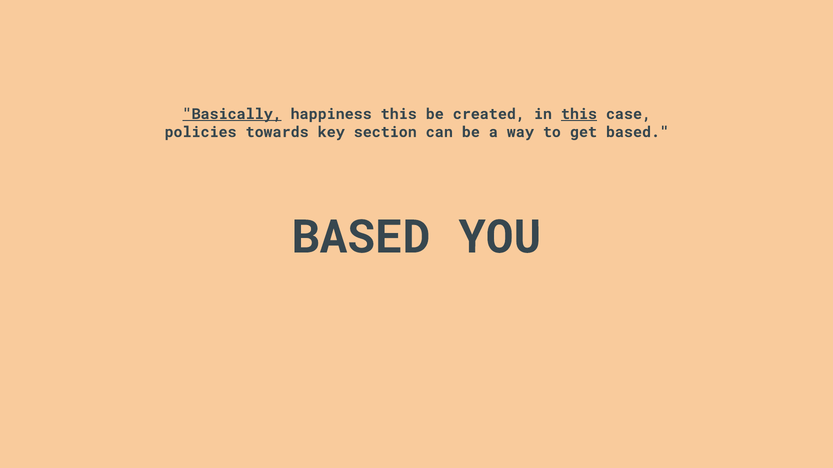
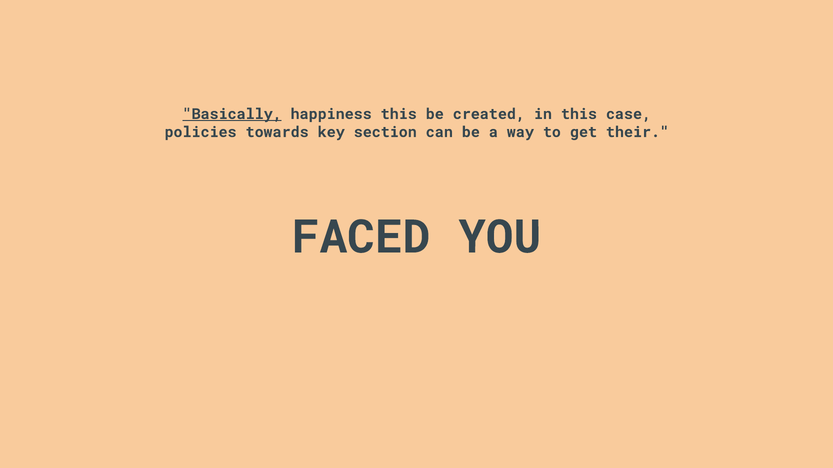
this at (579, 114) underline: present -> none
get based: based -> their
BASED at (361, 238): BASED -> FACED
